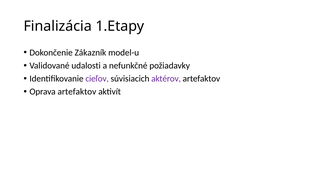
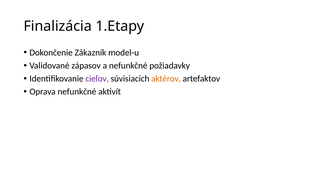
udalosti: udalosti -> zápasov
aktérov colour: purple -> orange
Oprava artefaktov: artefaktov -> nefunkčné
